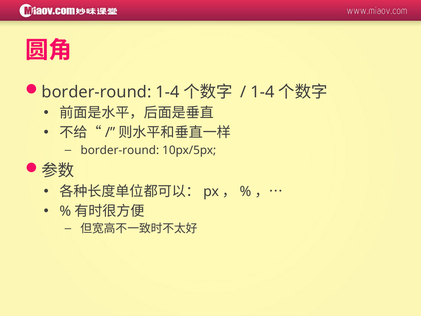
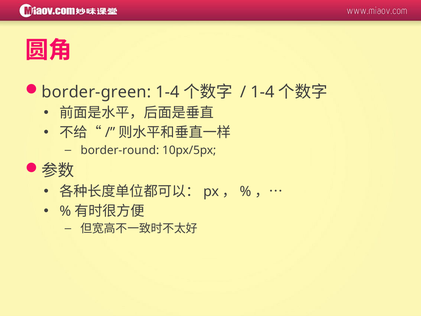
border-round at (96, 92): border-round -> border-green
